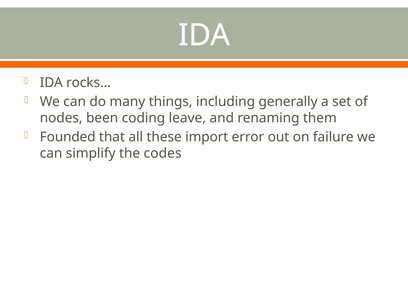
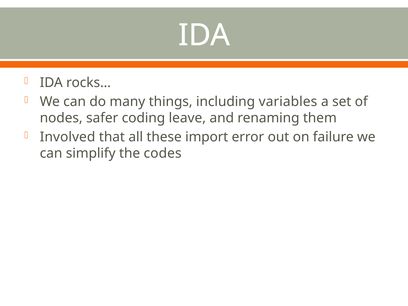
generally: generally -> variables
been: been -> safer
Founded: Founded -> Involved
